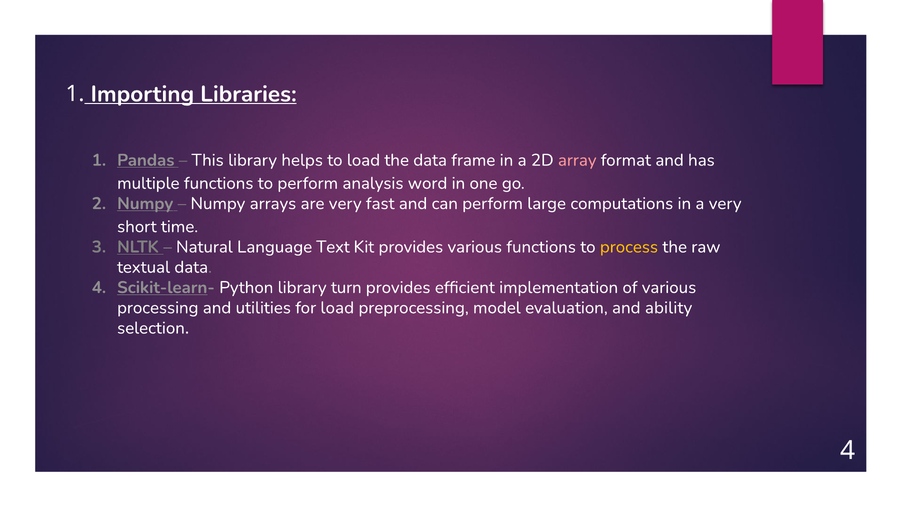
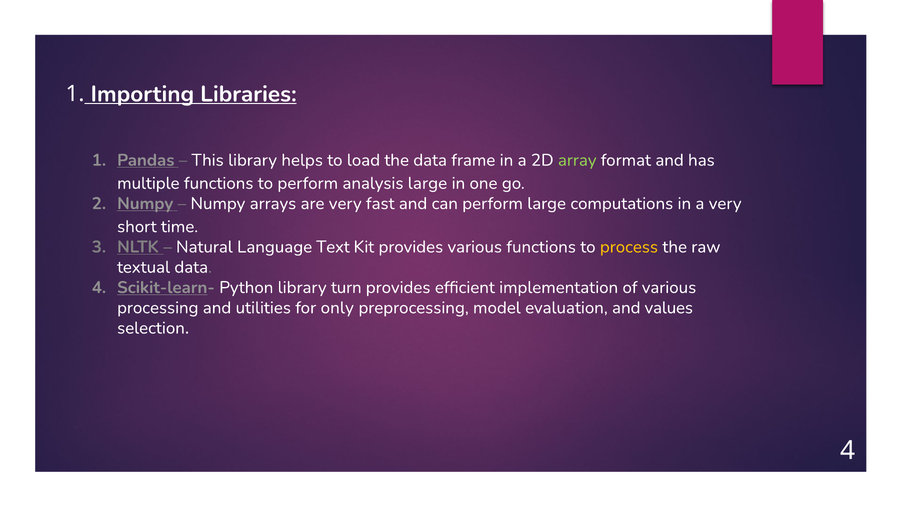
array colour: pink -> light green
analysis word: word -> large
for load: load -> only
ability: ability -> values
